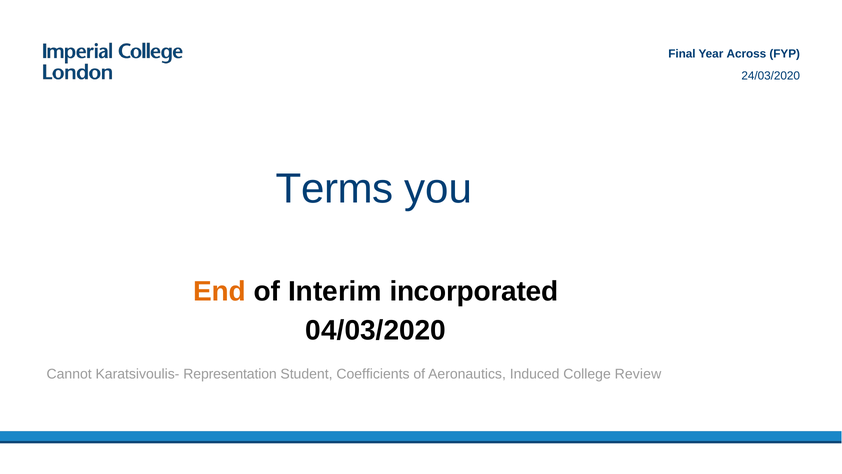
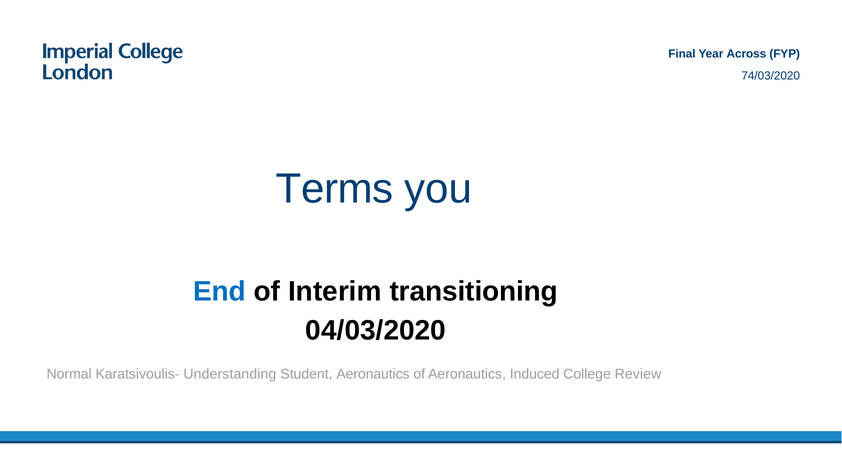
24/03/2020: 24/03/2020 -> 74/03/2020
End colour: orange -> blue
incorporated: incorporated -> transitioning
Cannot: Cannot -> Normal
Representation: Representation -> Understanding
Student Coefficients: Coefficients -> Aeronautics
